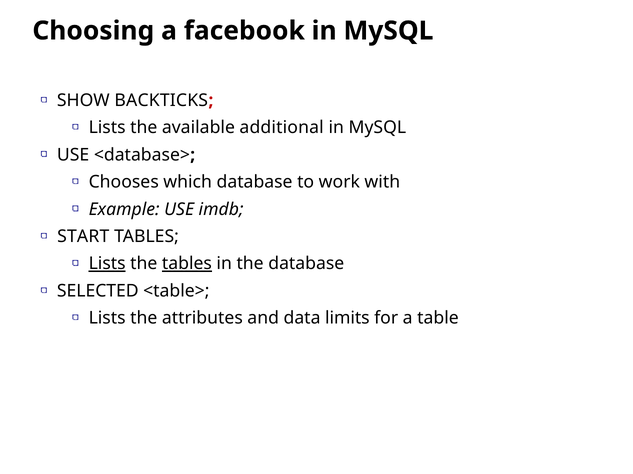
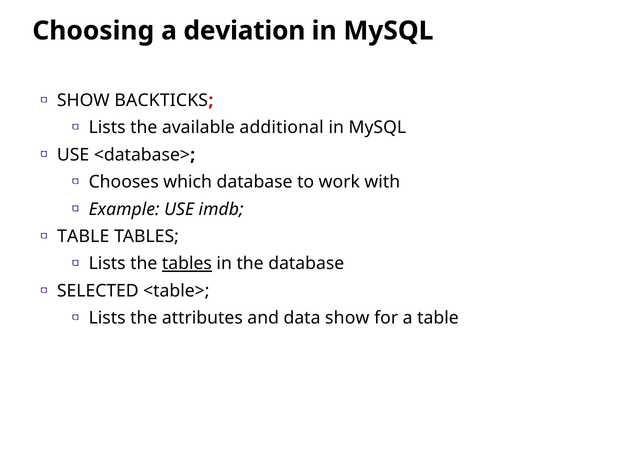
facebook: facebook -> deviation
START at (83, 237): START -> TABLE
Lists at (107, 264) underline: present -> none
data limits: limits -> show
